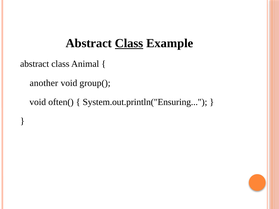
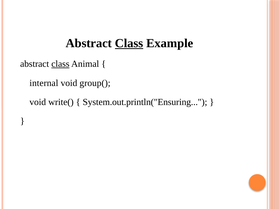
class at (60, 64) underline: none -> present
another: another -> internal
often(: often( -> write(
